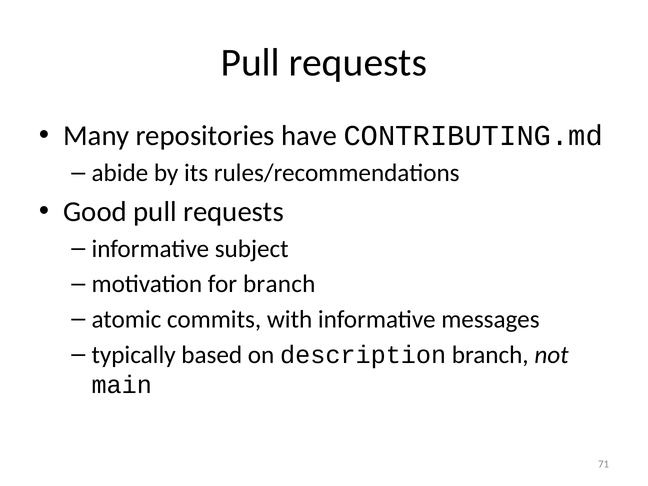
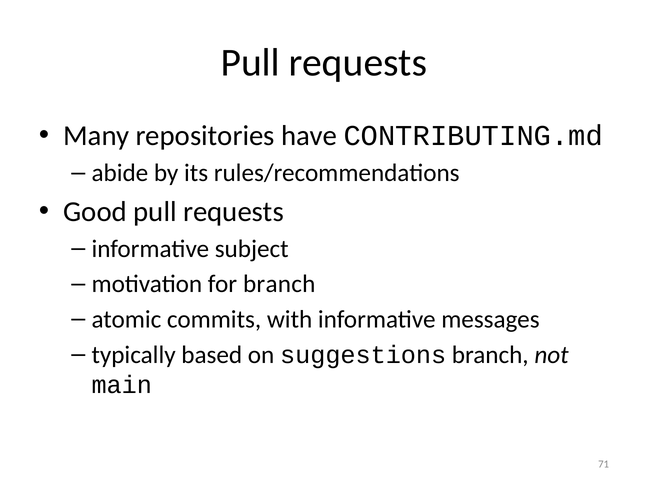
description: description -> suggestions
